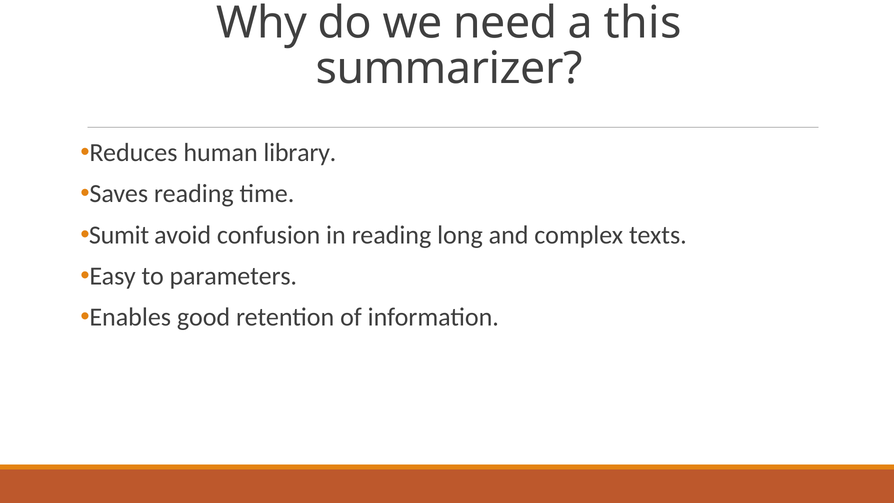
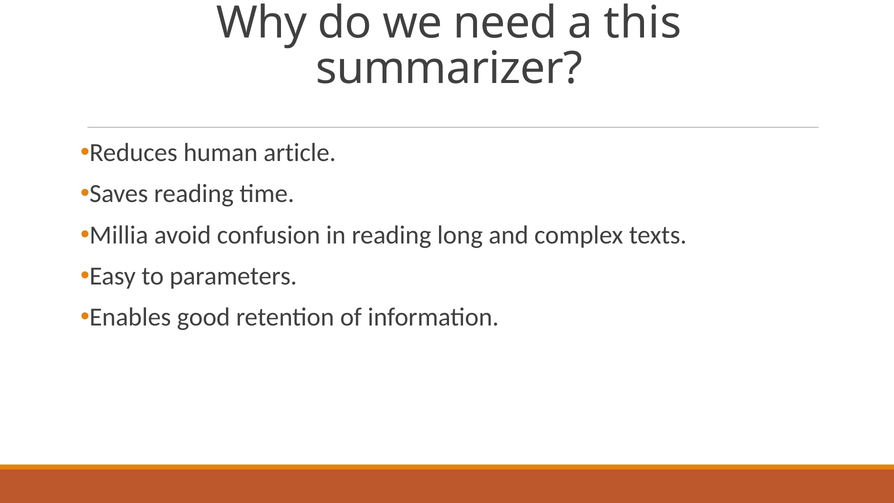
library: library -> article
Sumit: Sumit -> Millia
